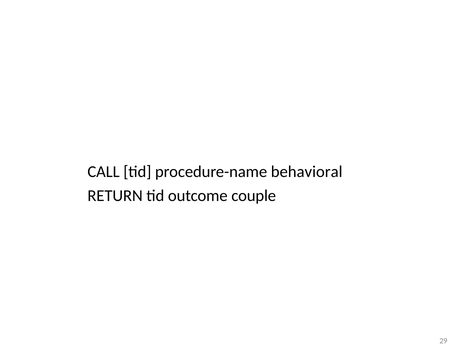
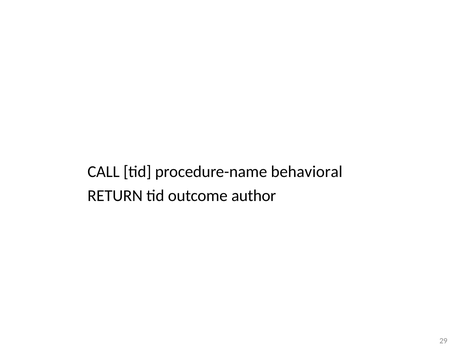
couple: couple -> author
